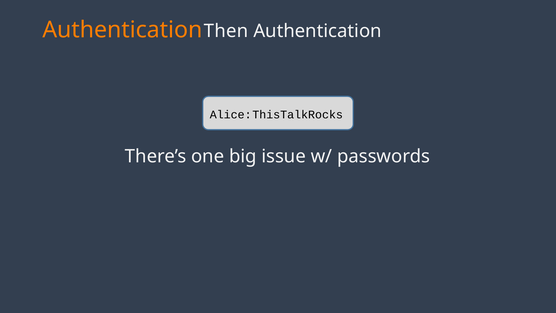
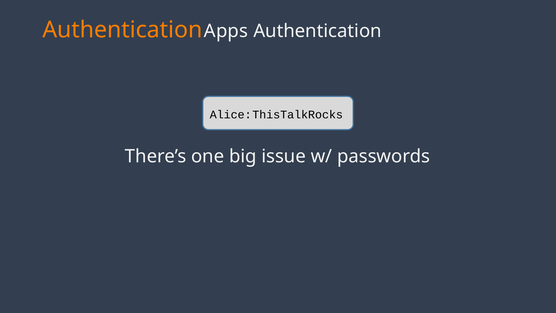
Then: Then -> Apps
